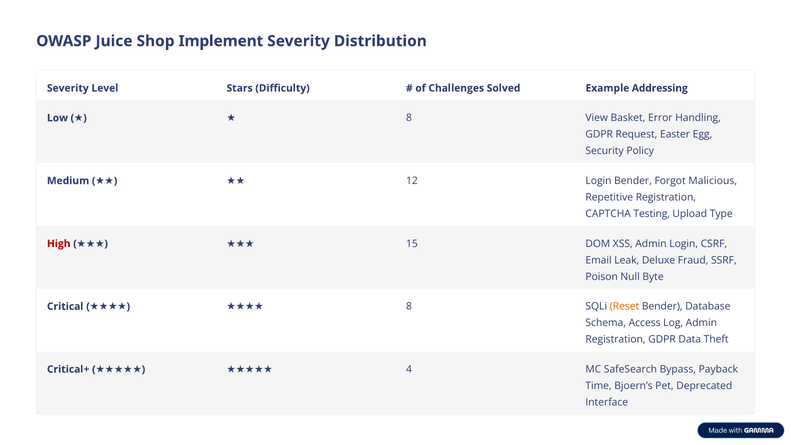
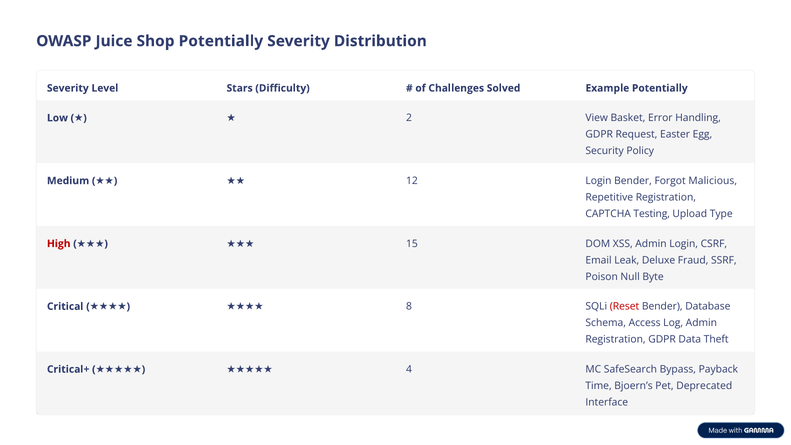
Shop Implement: Implement -> Potentially
Example Addressing: Addressing -> Potentially
8 at (409, 118): 8 -> 2
Reset colour: orange -> red
